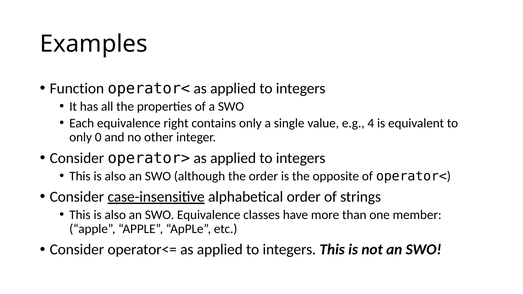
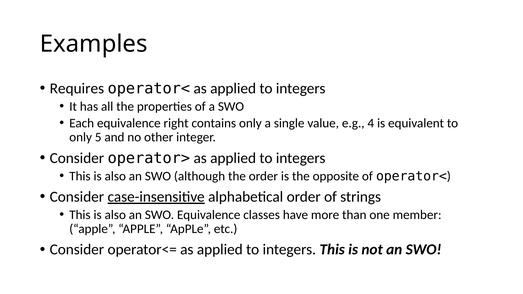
Function: Function -> Requires
0: 0 -> 5
